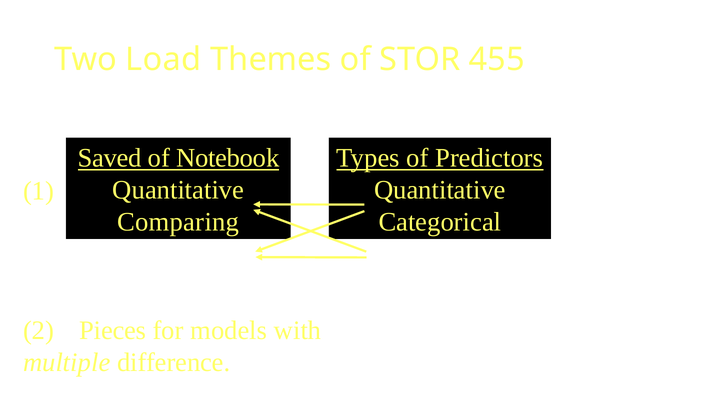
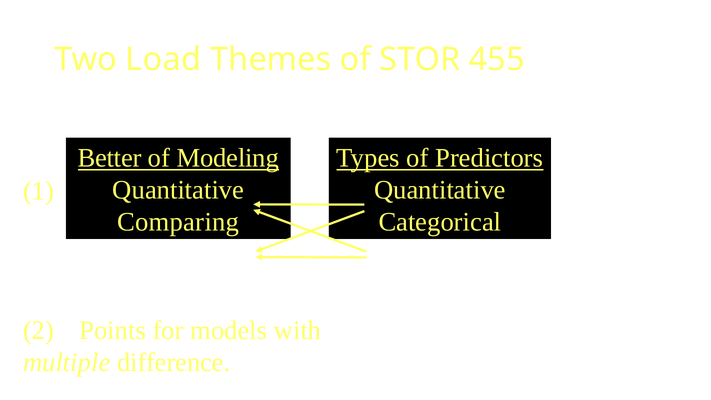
Saved: Saved -> Better
Notebook: Notebook -> Modeling
Pieces: Pieces -> Points
